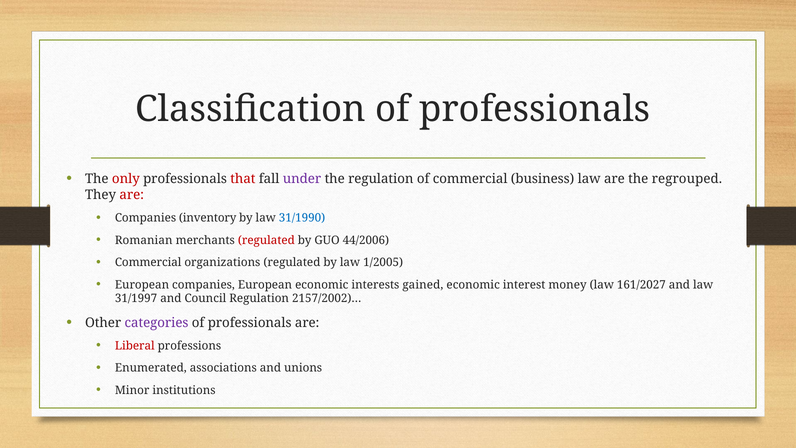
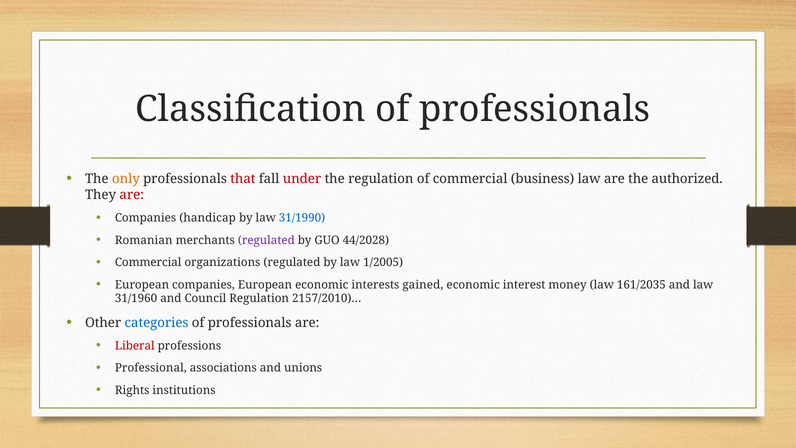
only colour: red -> orange
under colour: purple -> red
regrouped: regrouped -> authorized
inventory: inventory -> handicap
regulated at (266, 240) colour: red -> purple
44/2006: 44/2006 -> 44/2028
161/2027: 161/2027 -> 161/2035
31/1997: 31/1997 -> 31/1960
2157/2002)…: 2157/2002)… -> 2157/2010)…
categories colour: purple -> blue
Enumerated: Enumerated -> Professional
Minor: Minor -> Rights
